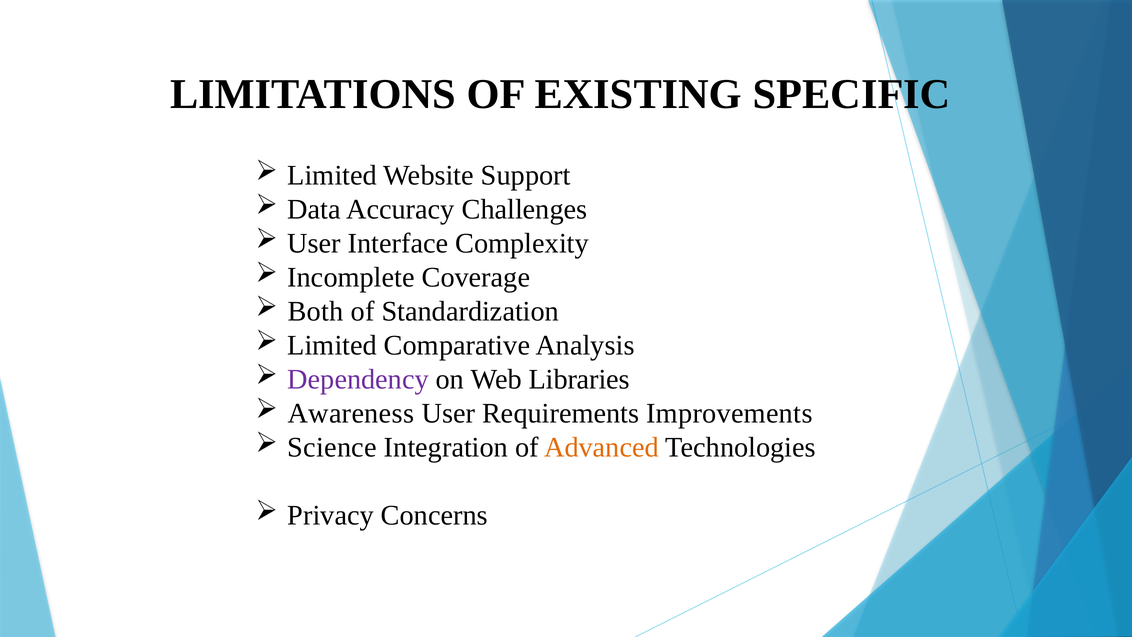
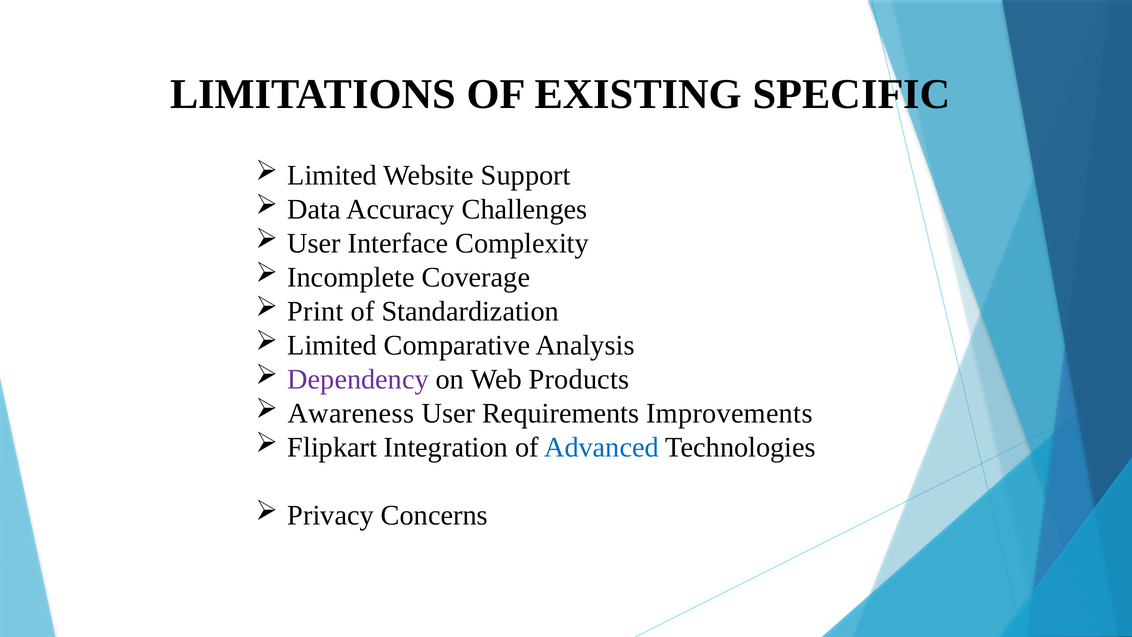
Both: Both -> Print
Libraries: Libraries -> Products
Science: Science -> Flipkart
Advanced colour: orange -> blue
